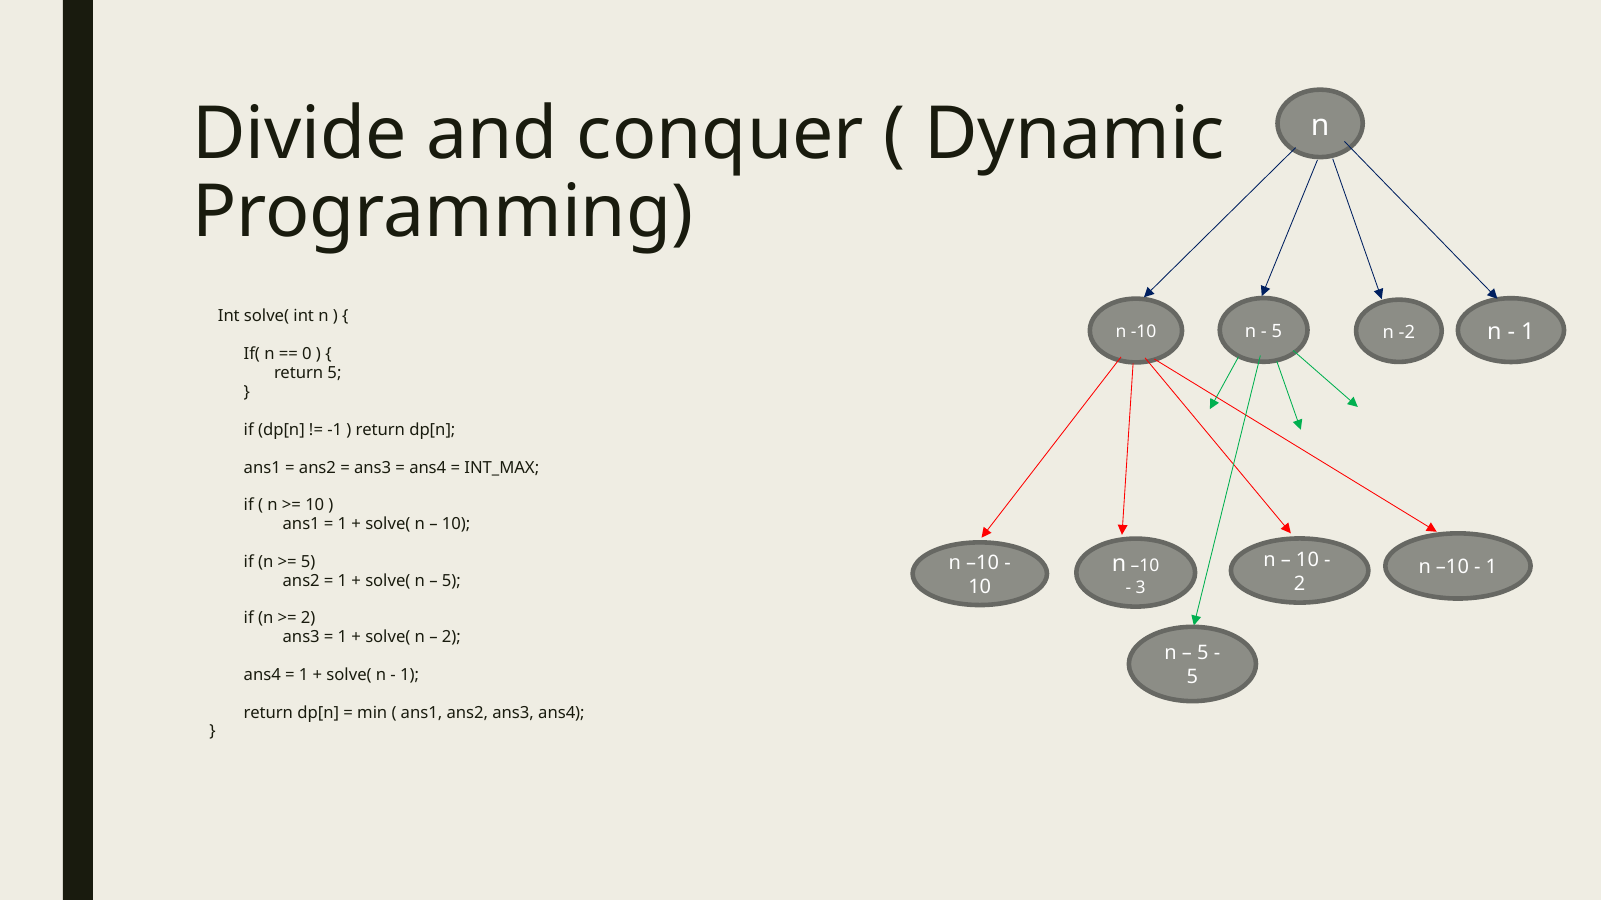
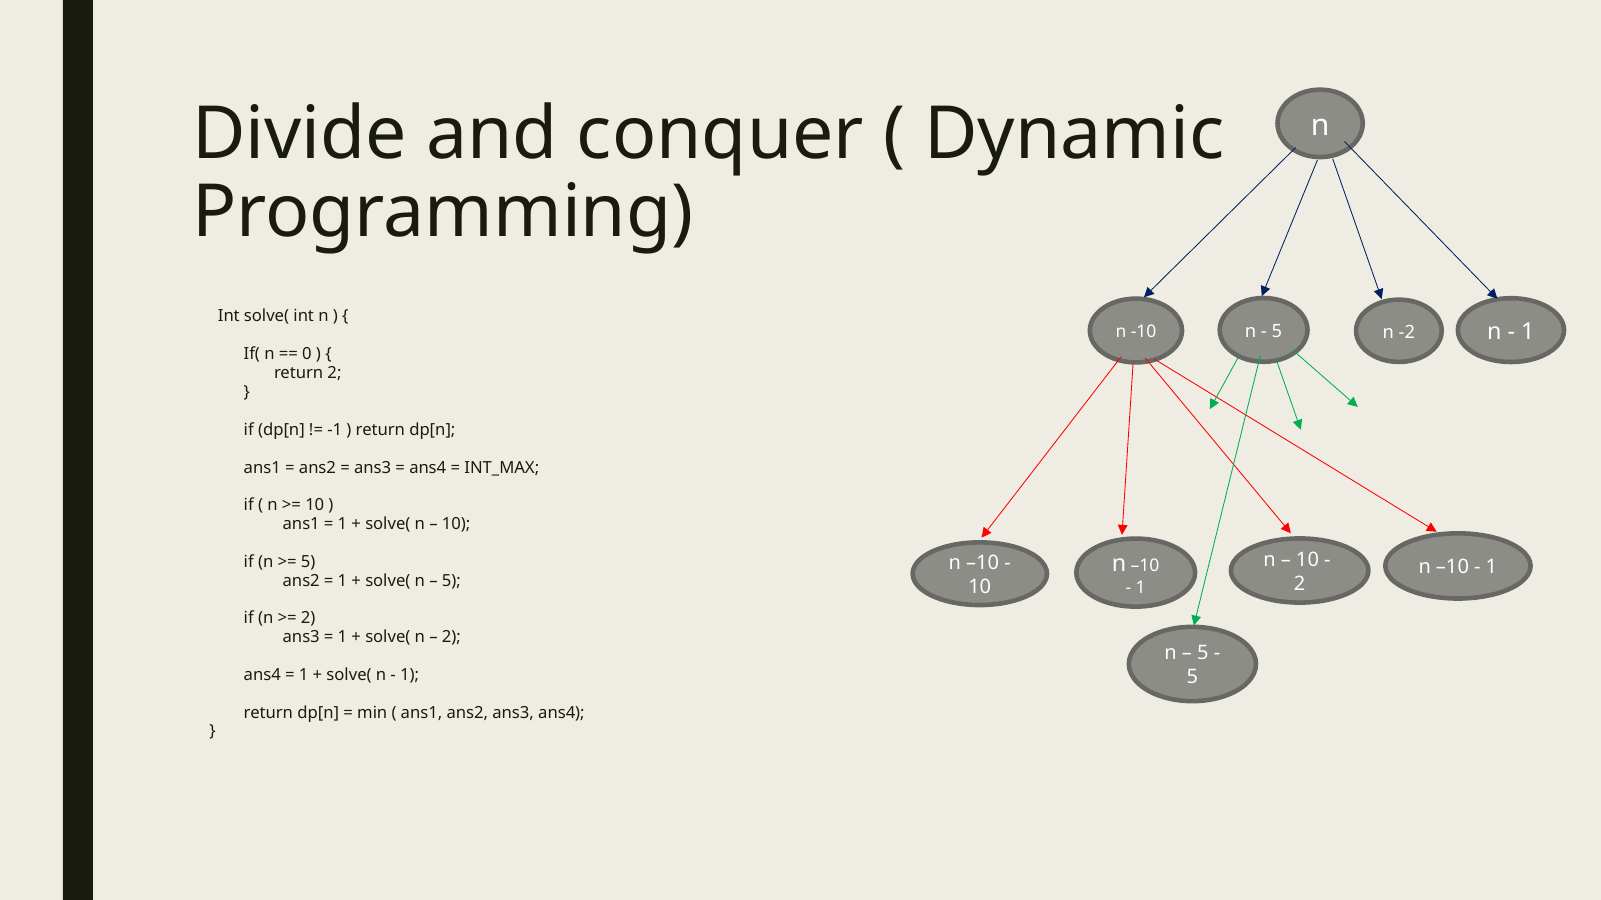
return 5: 5 -> 2
3 at (1141, 588): 3 -> 1
